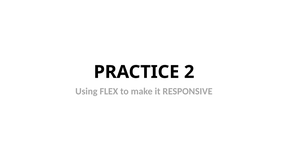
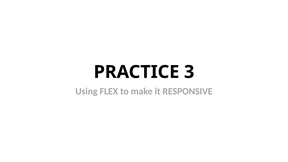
2: 2 -> 3
